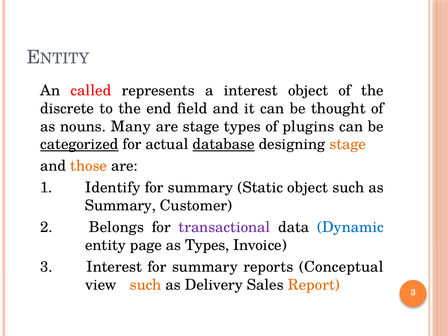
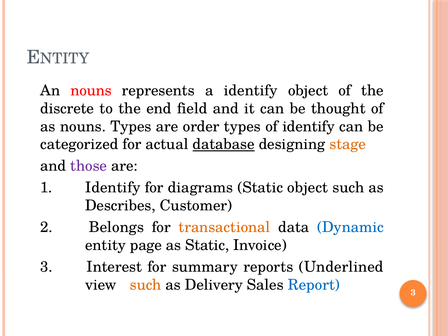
An called: called -> nouns
a interest: interest -> identify
nouns Many: Many -> Types
are stage: stage -> order
of plugins: plugins -> identify
categorized underline: present -> none
those colour: orange -> purple
summary at (201, 188): summary -> diagrams
Summary at (120, 206): Summary -> Describes
transactional colour: purple -> orange
as Types: Types -> Static
Conceptual: Conceptual -> Underlined
Report colour: orange -> blue
